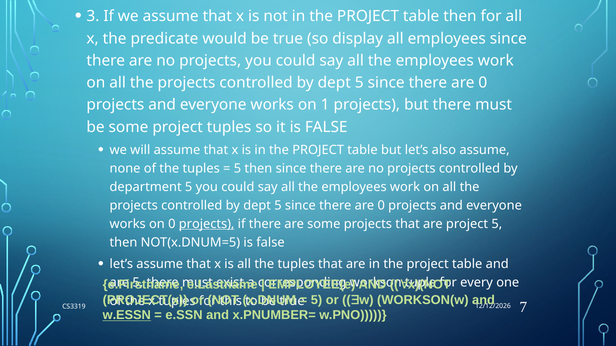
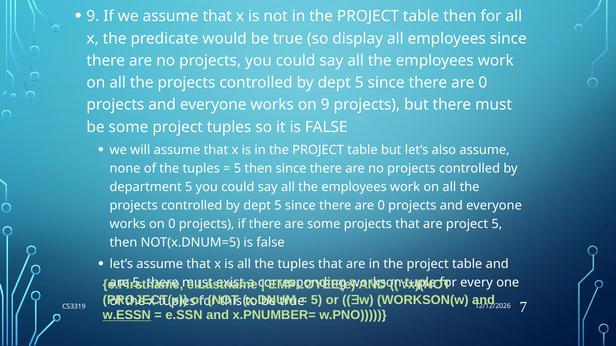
3 at (93, 16): 3 -> 9
on 1: 1 -> 9
projects at (207, 224) underline: present -> none
